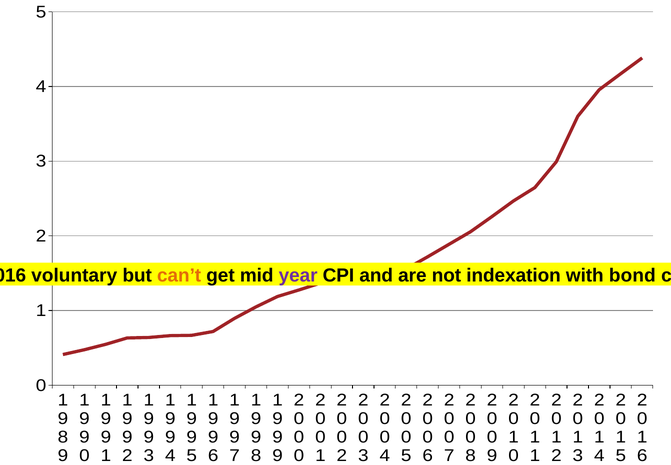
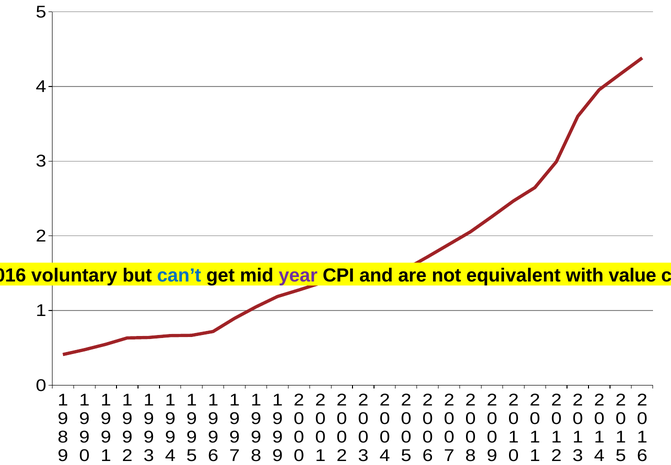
can’t colour: orange -> blue
indexation: indexation -> equivalent
bond: bond -> value
